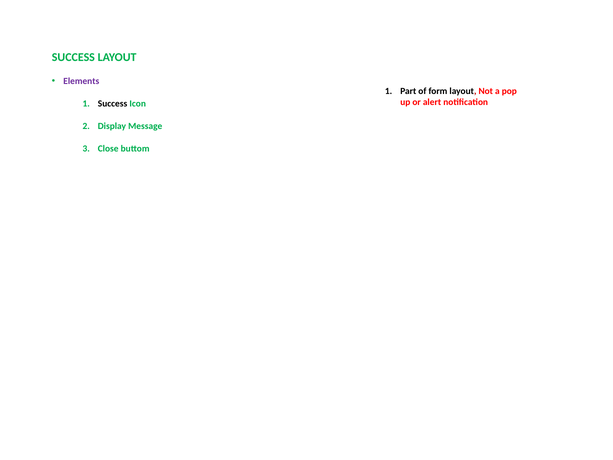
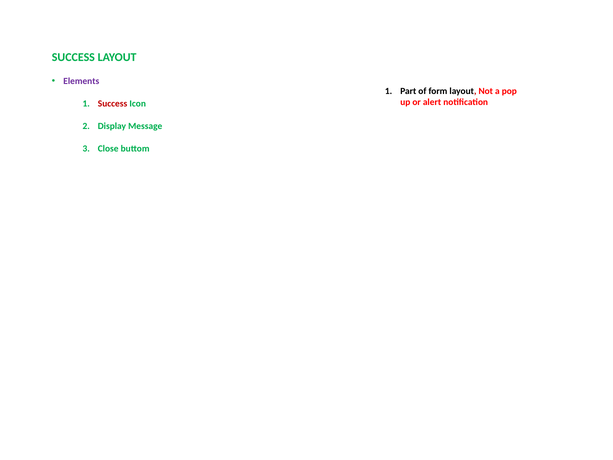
Success at (113, 104) colour: black -> red
